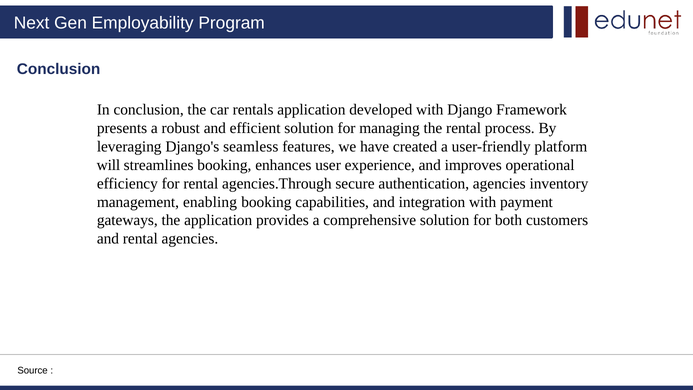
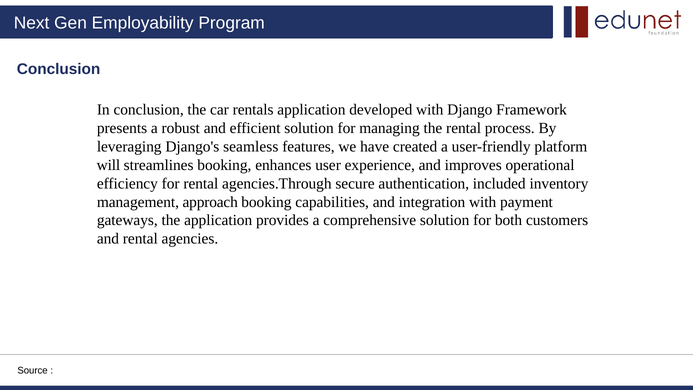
authentication agencies: agencies -> included
enabling: enabling -> approach
